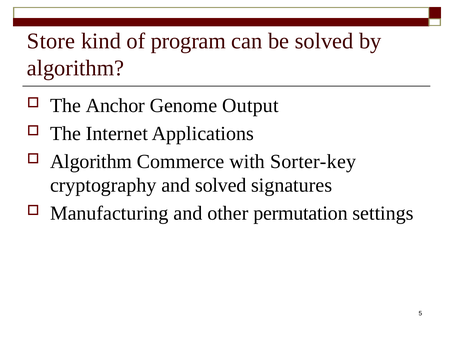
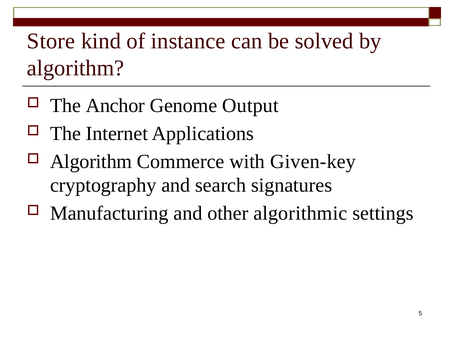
program: program -> instance
Sorter-key: Sorter-key -> Given-key
and solved: solved -> search
permutation: permutation -> algorithmic
